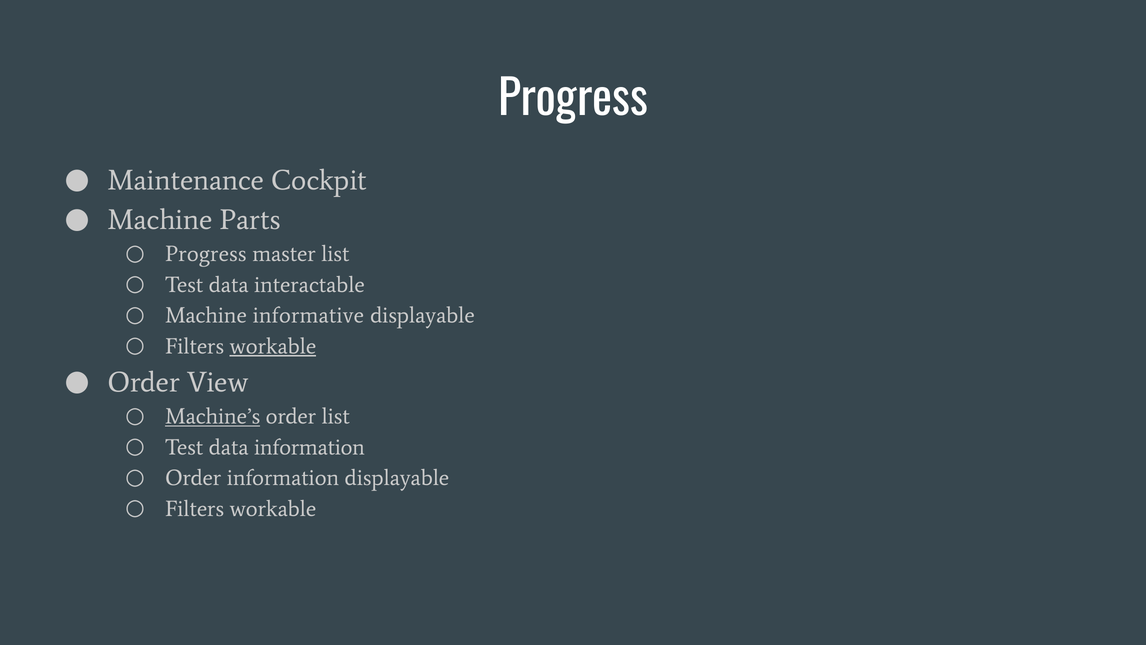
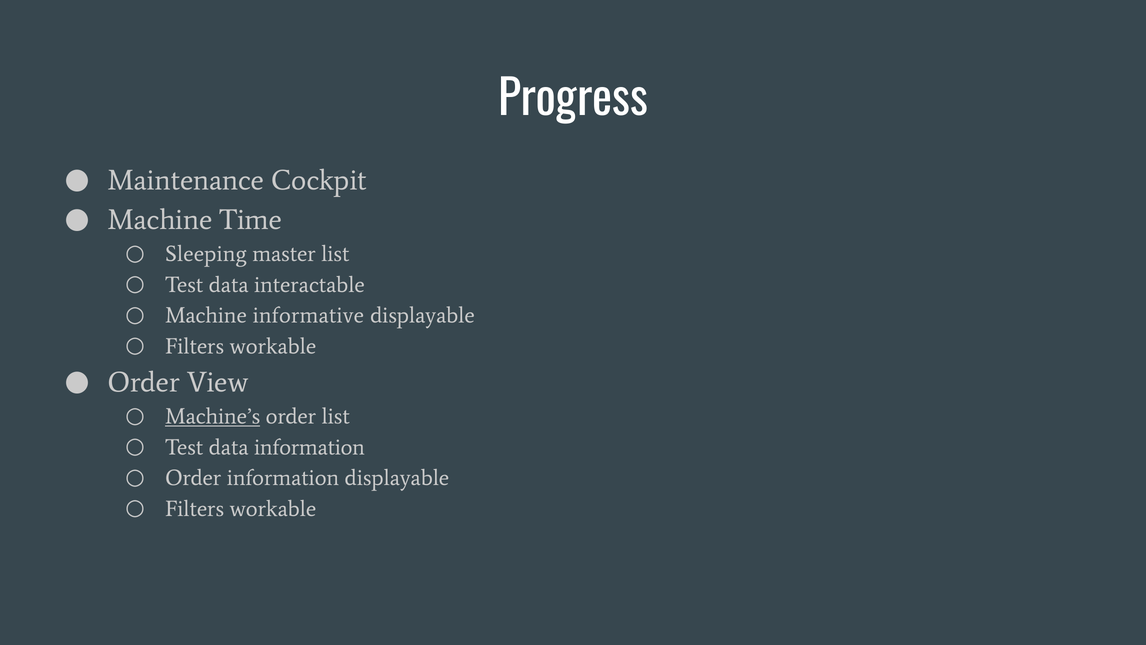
Parts: Parts -> Time
Progress at (206, 254): Progress -> Sleeping
workable at (273, 346) underline: present -> none
